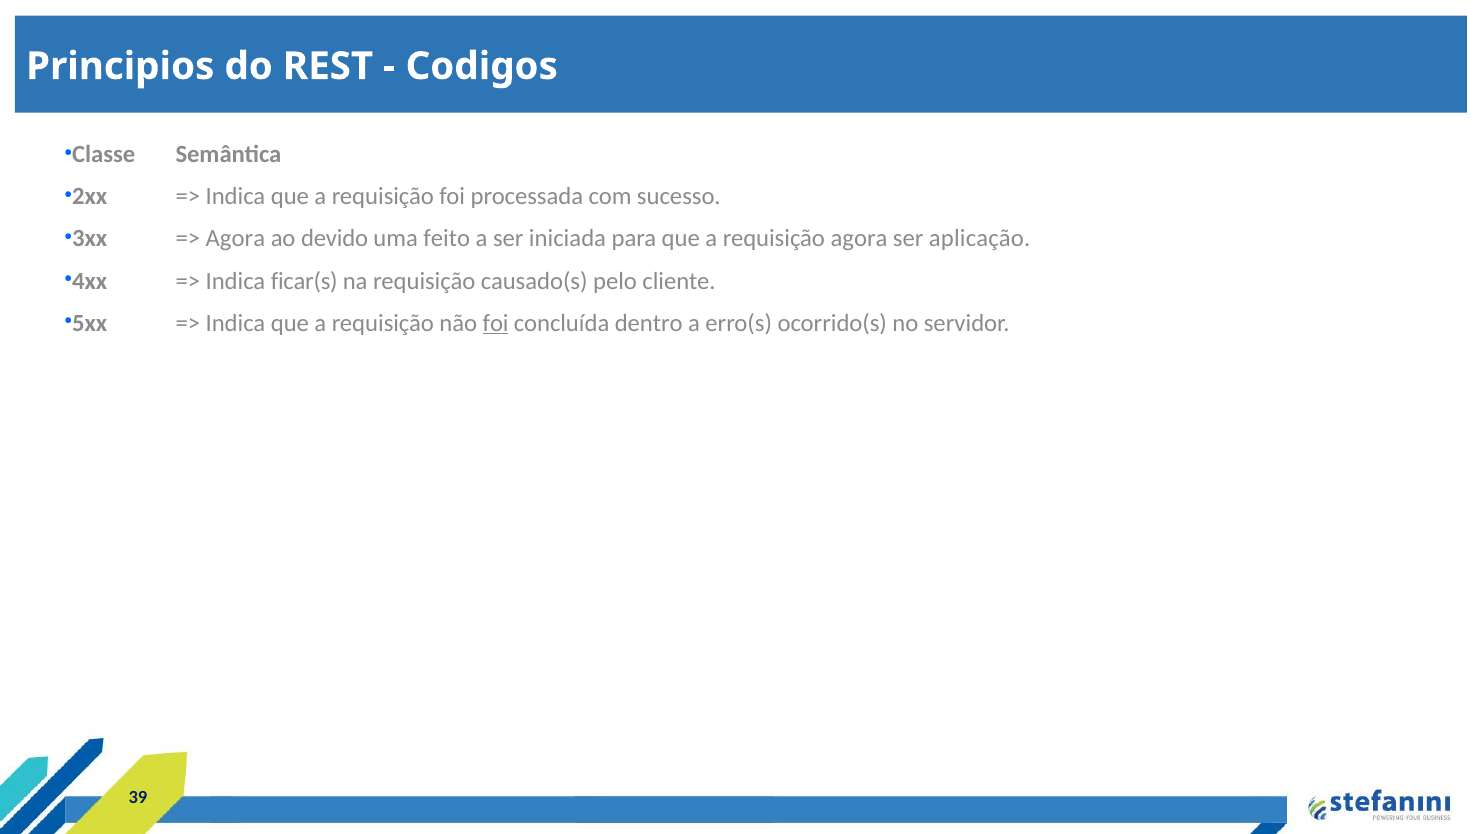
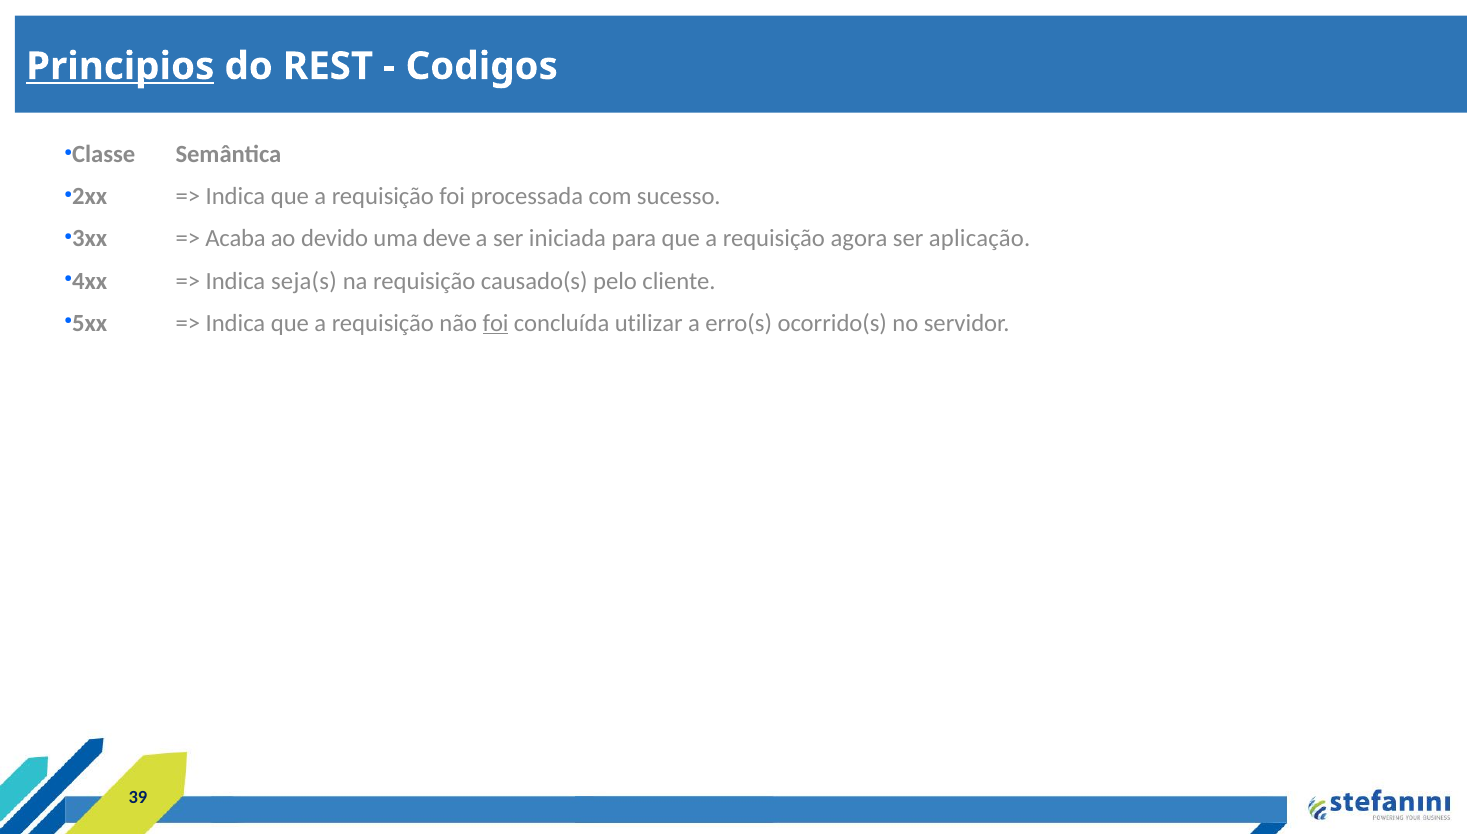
Principios underline: none -> present
Agora at (235, 239): Agora -> Acaba
feito: feito -> deve
ficar(s: ficar(s -> seja(s
dentro: dentro -> utilizar
